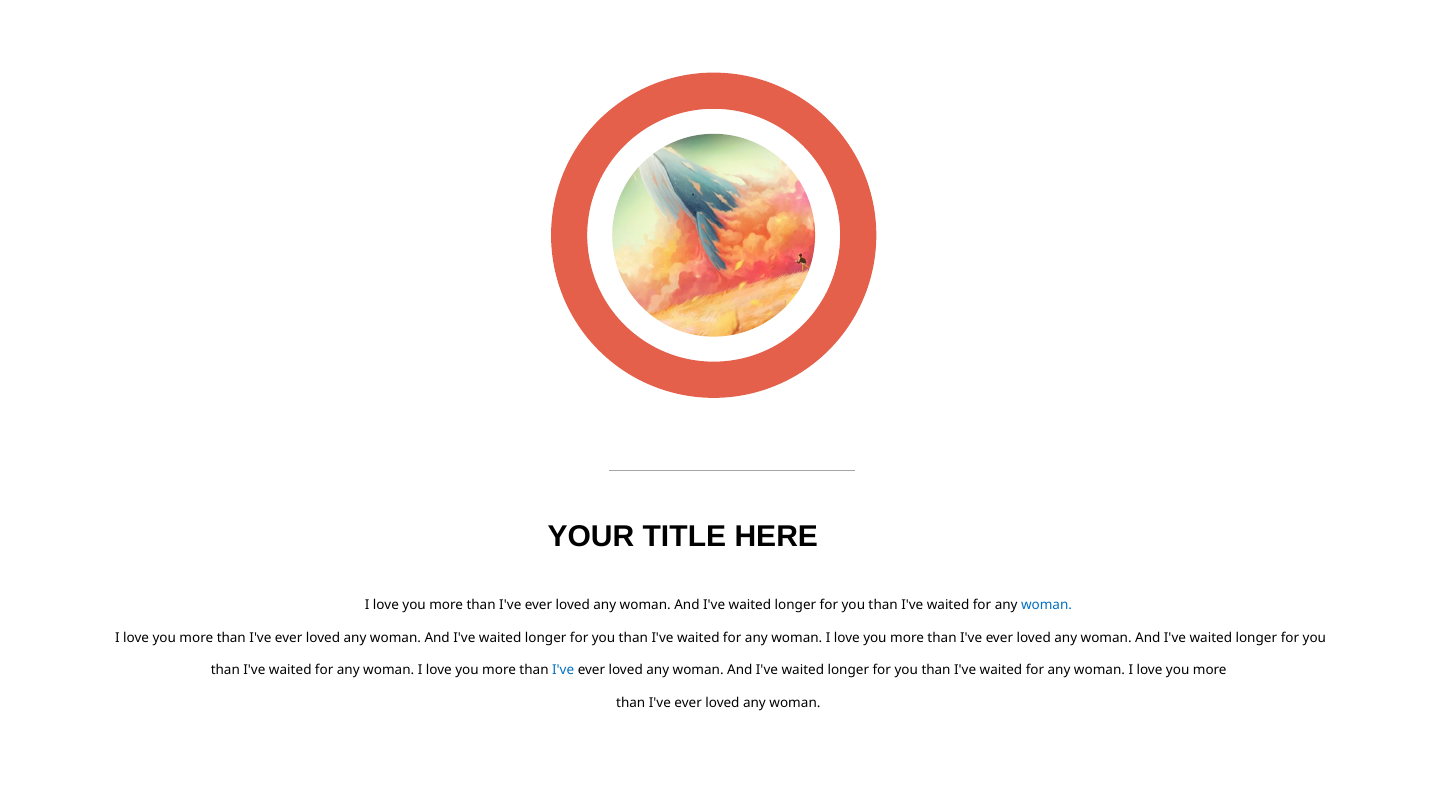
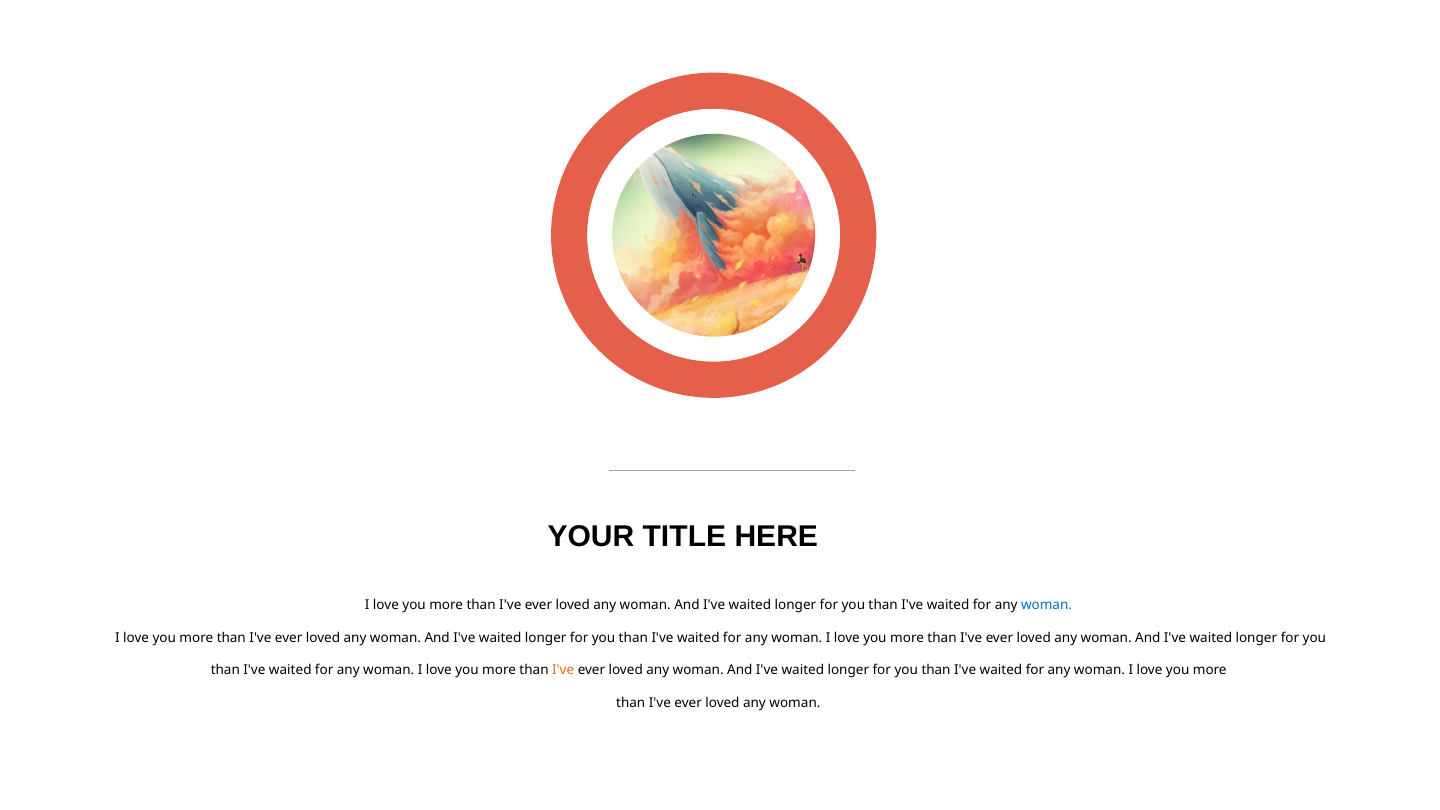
I've at (563, 670) colour: blue -> orange
